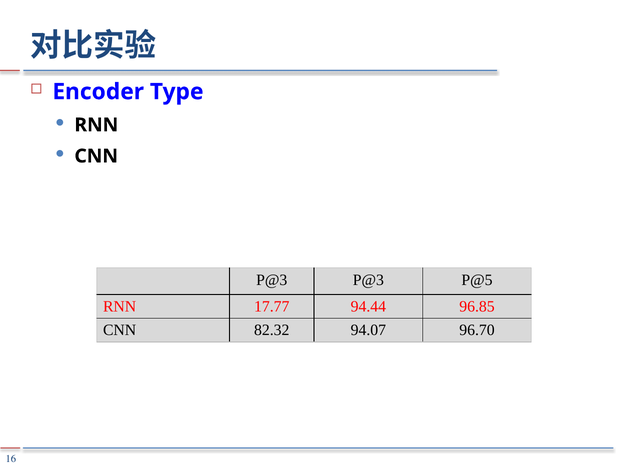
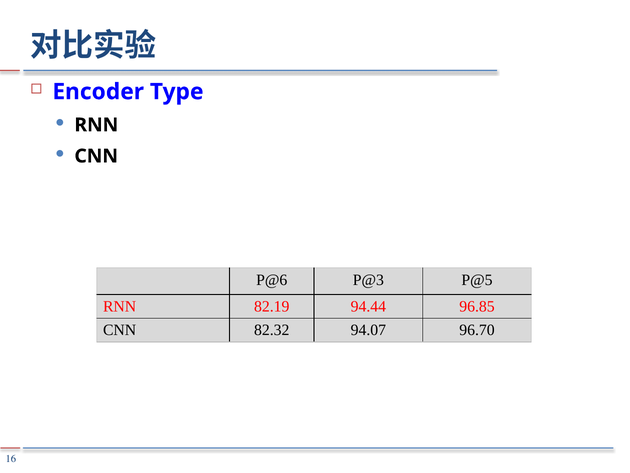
P@3 at (272, 280): P@3 -> P@6
17.77: 17.77 -> 82.19
